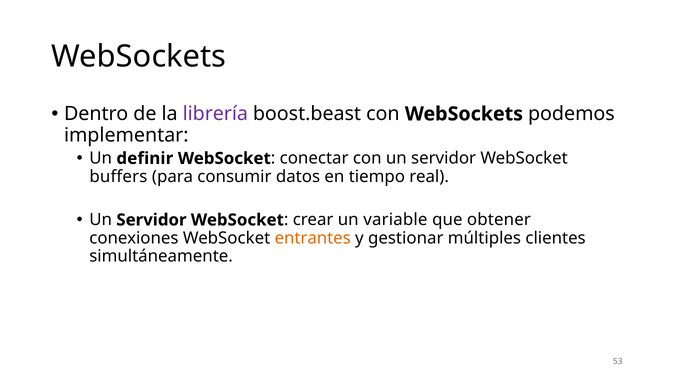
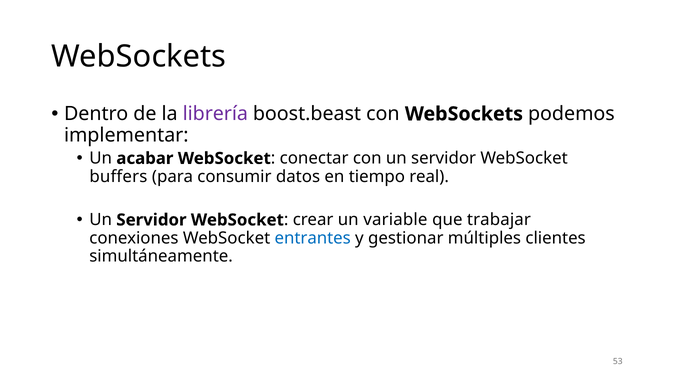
definir: definir -> acabar
obtener: obtener -> trabajar
entrantes colour: orange -> blue
